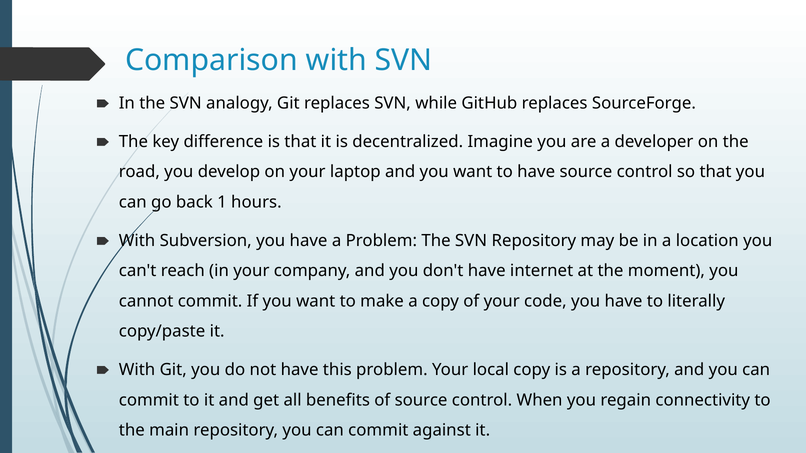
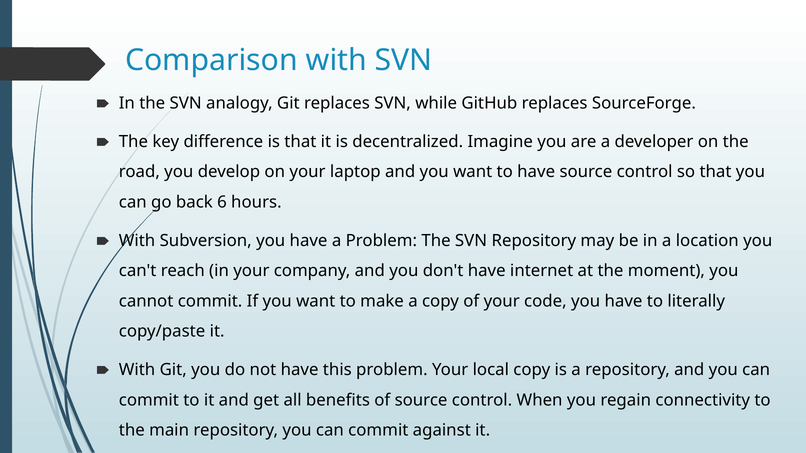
1: 1 -> 6
